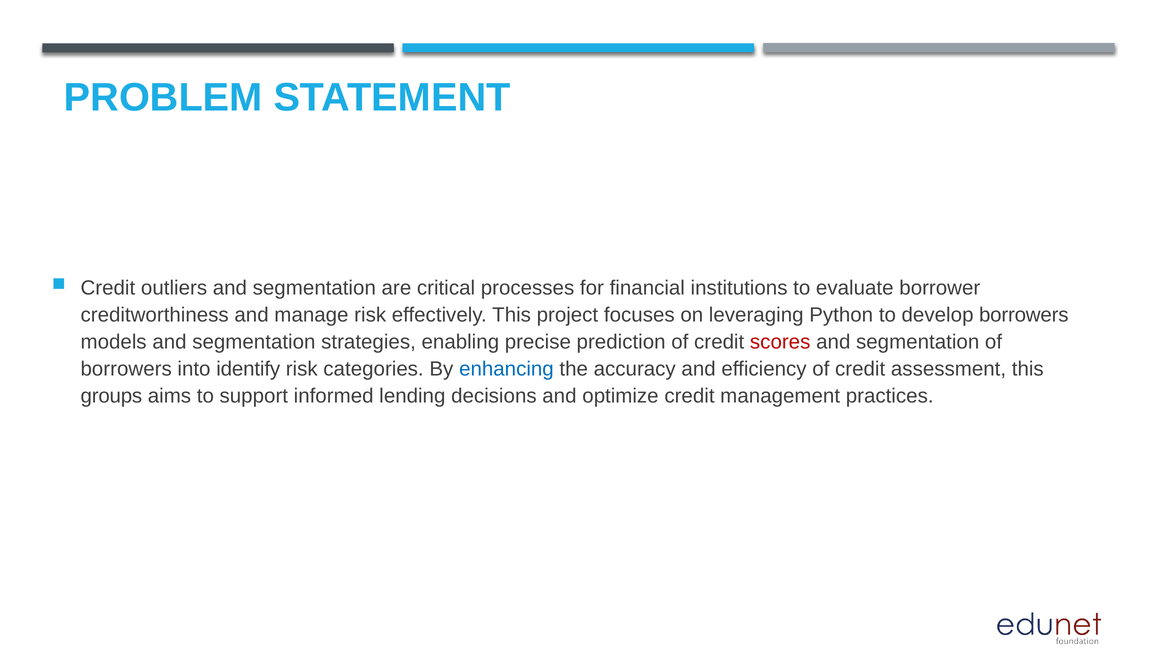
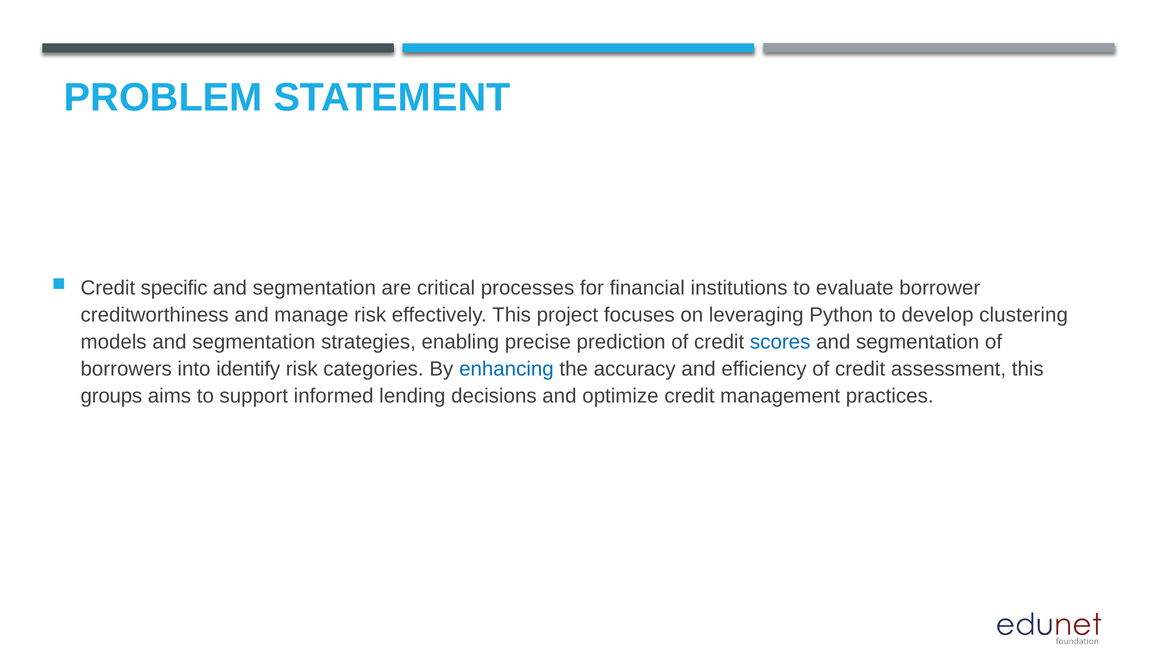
outliers: outliers -> specific
develop borrowers: borrowers -> clustering
scores colour: red -> blue
